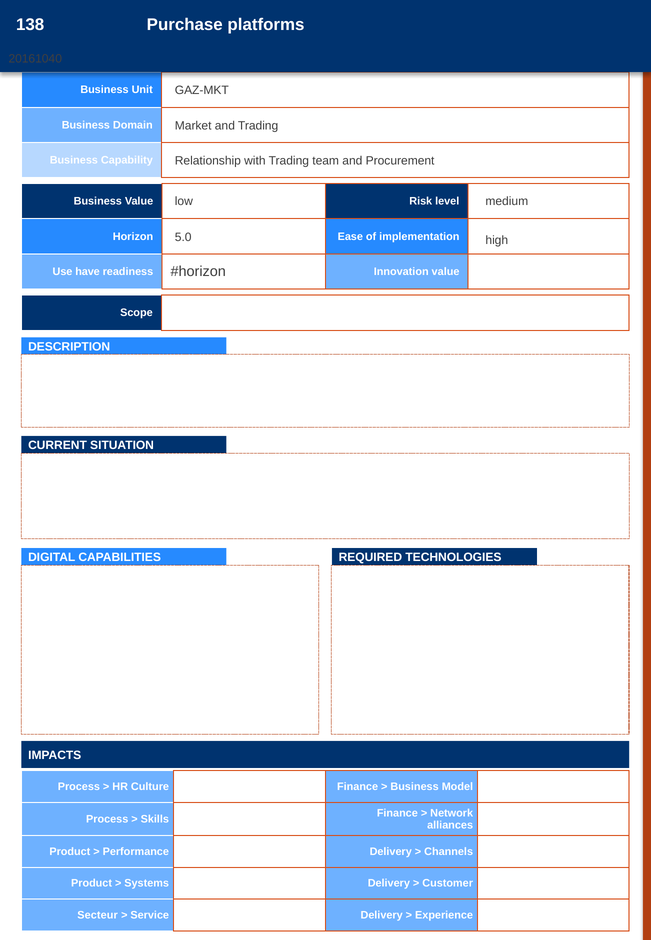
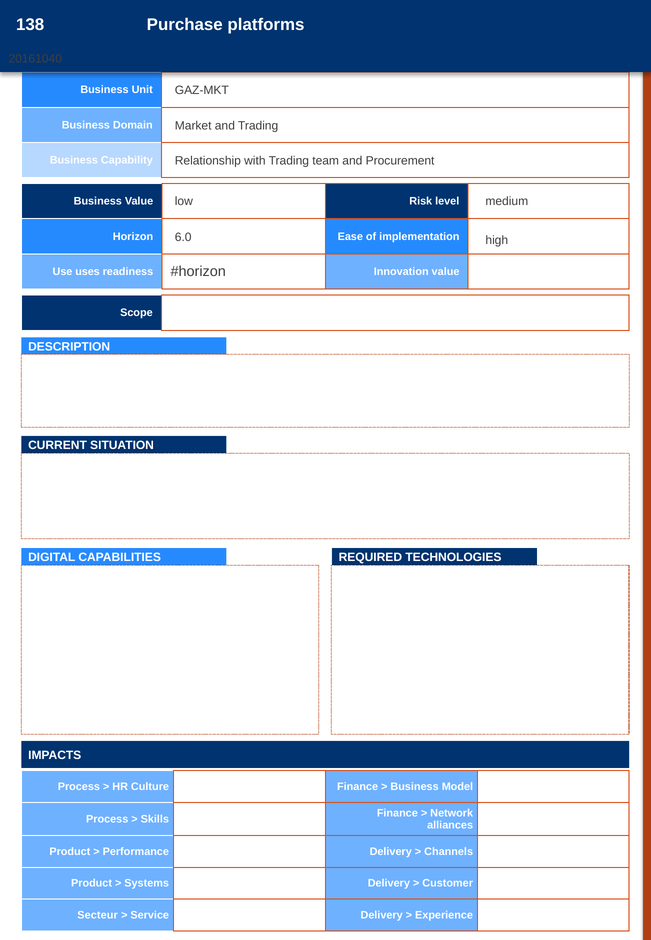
5.0: 5.0 -> 6.0
have: have -> uses
